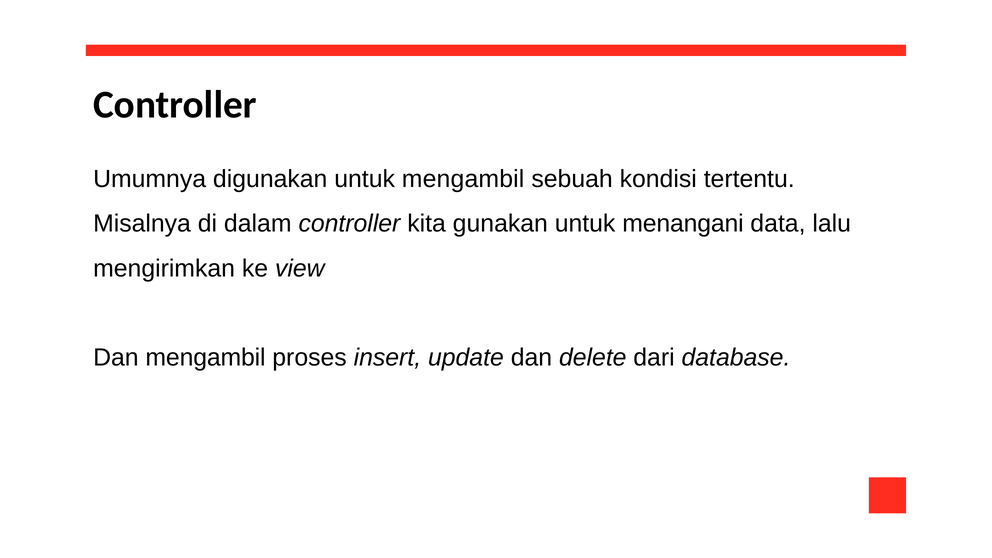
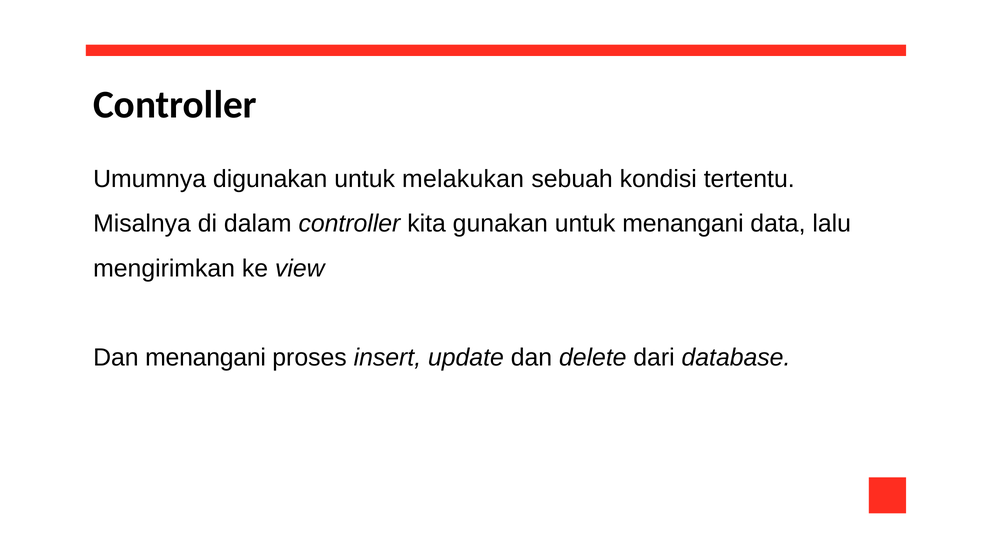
untuk mengambil: mengambil -> melakukan
Dan mengambil: mengambil -> menangani
